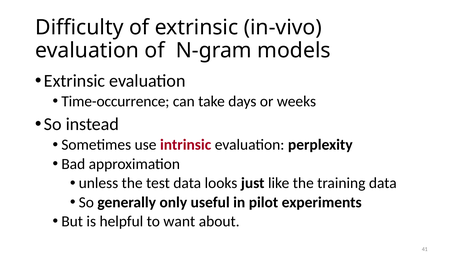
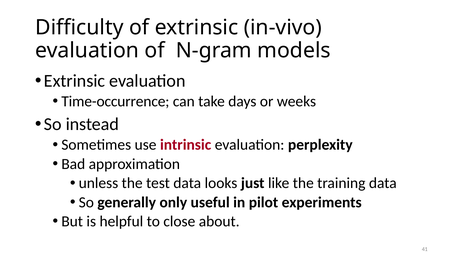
want: want -> close
